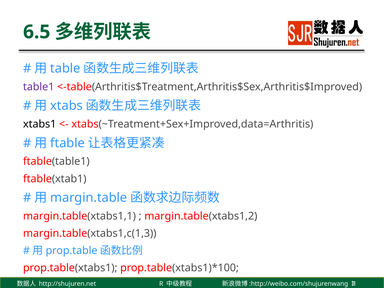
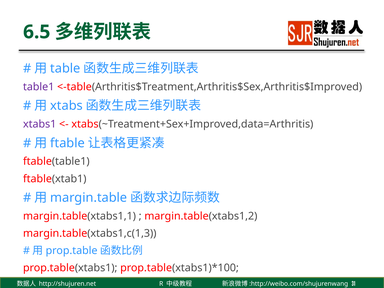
xtabs1 colour: black -> purple
